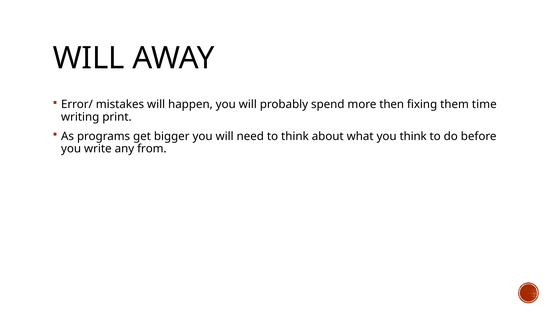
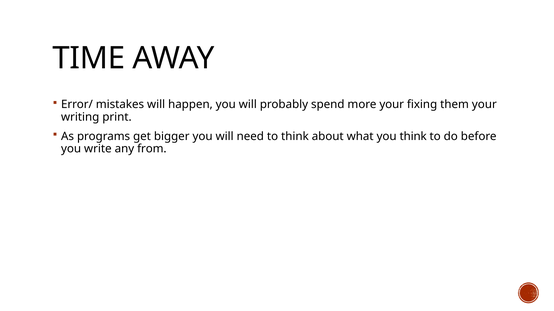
WILL at (89, 58): WILL -> TIME
more then: then -> your
them time: time -> your
